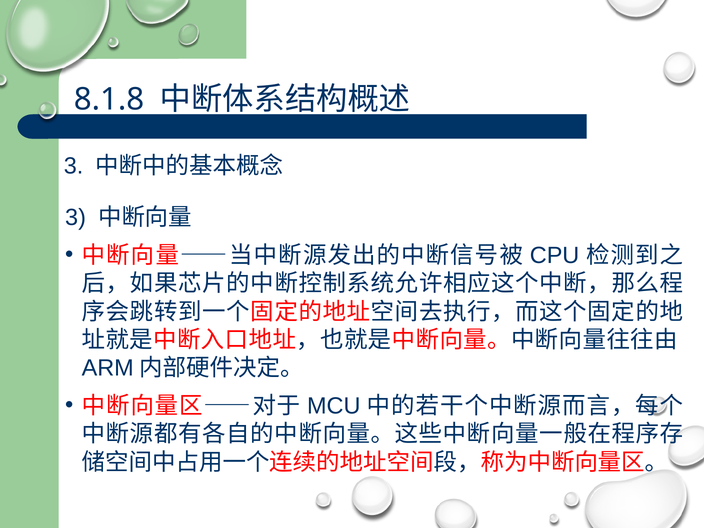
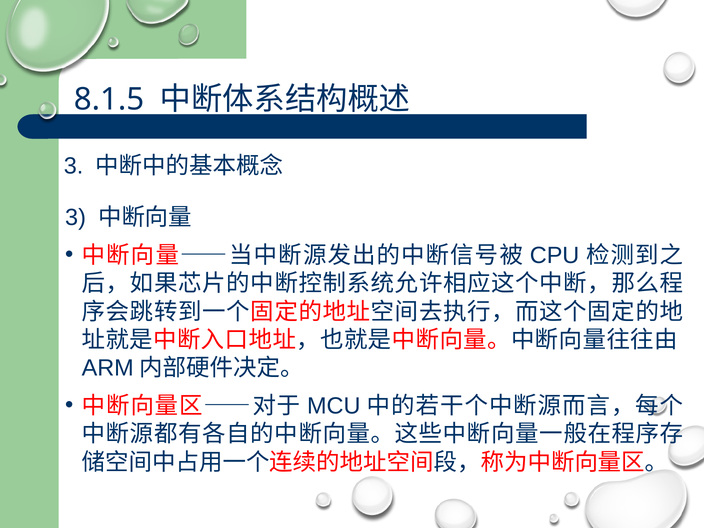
8.1.8: 8.1.8 -> 8.1.5
